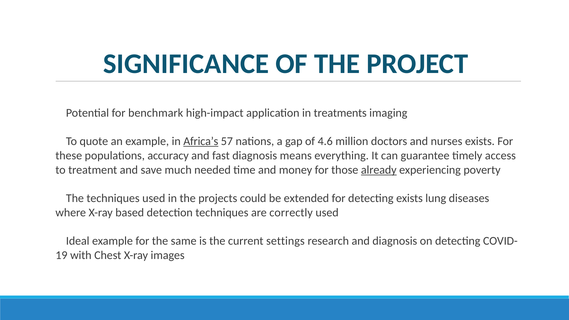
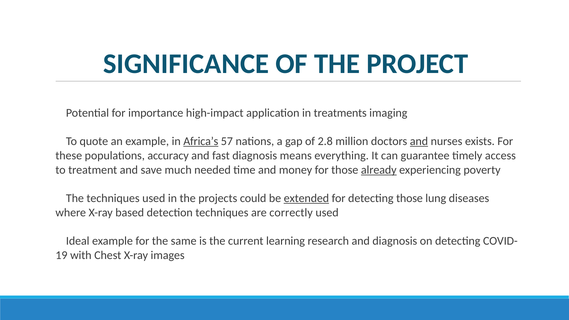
benchmark: benchmark -> importance
4.6: 4.6 -> 2.8
and at (419, 141) underline: none -> present
extended underline: none -> present
detecting exists: exists -> those
settings: settings -> learning
